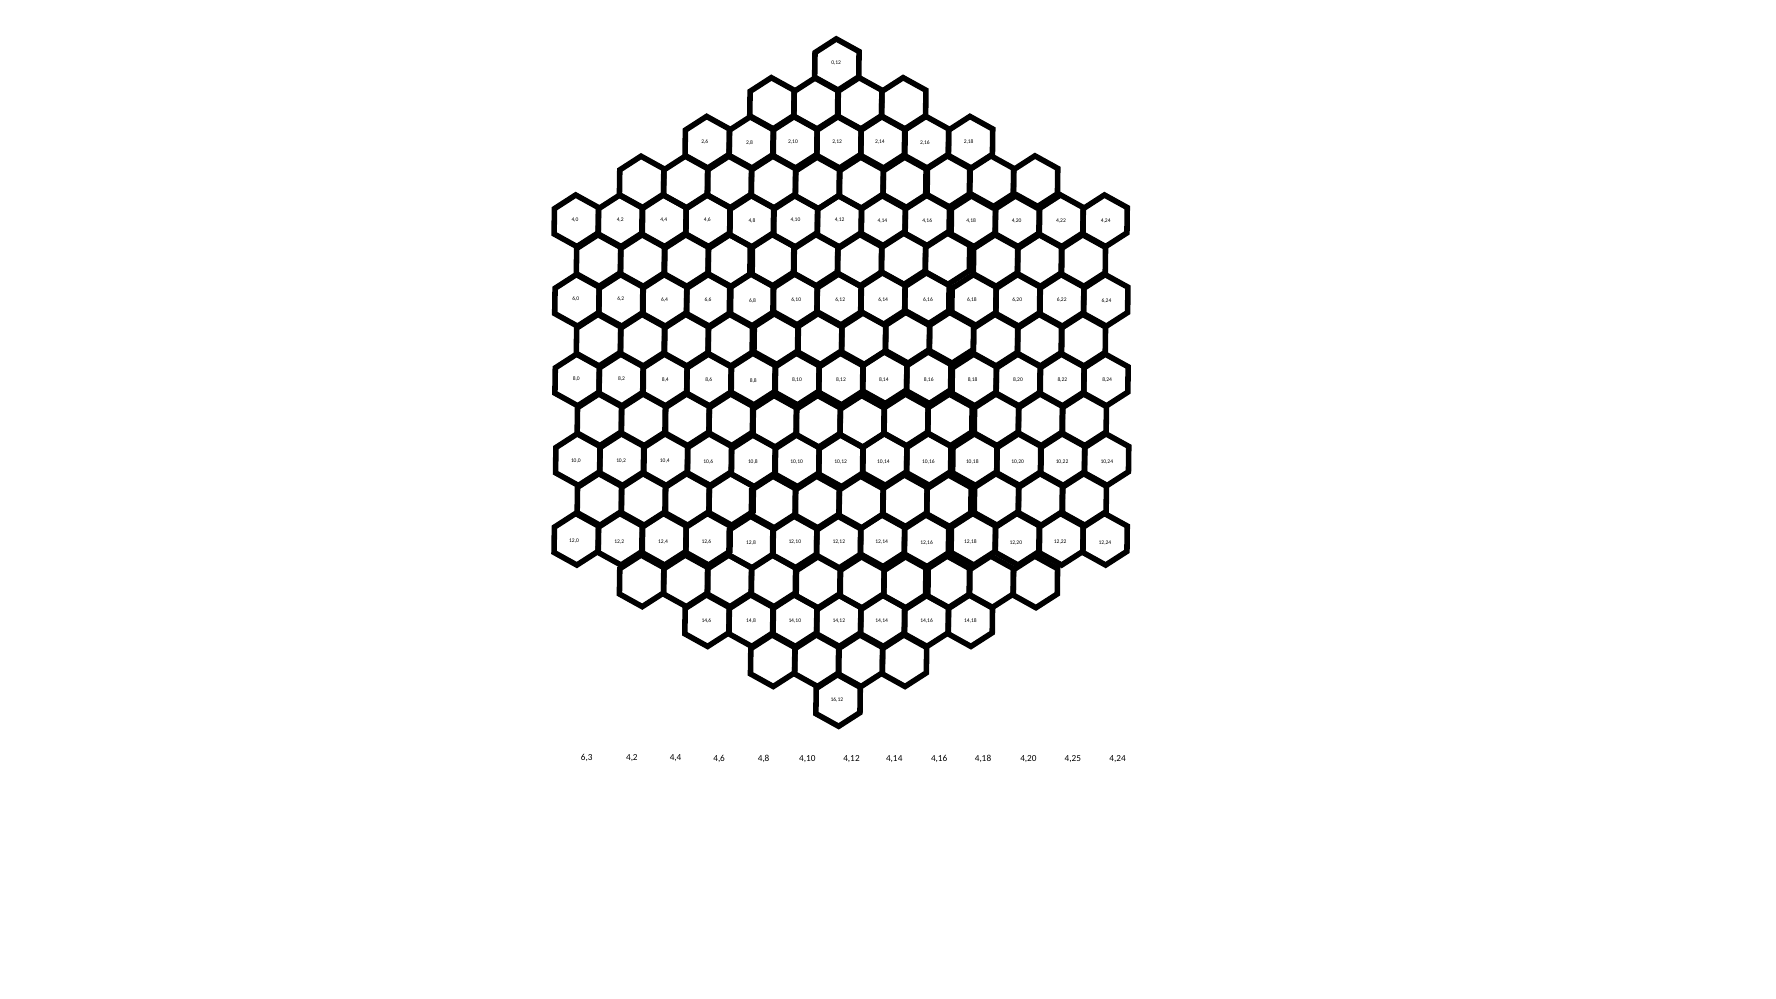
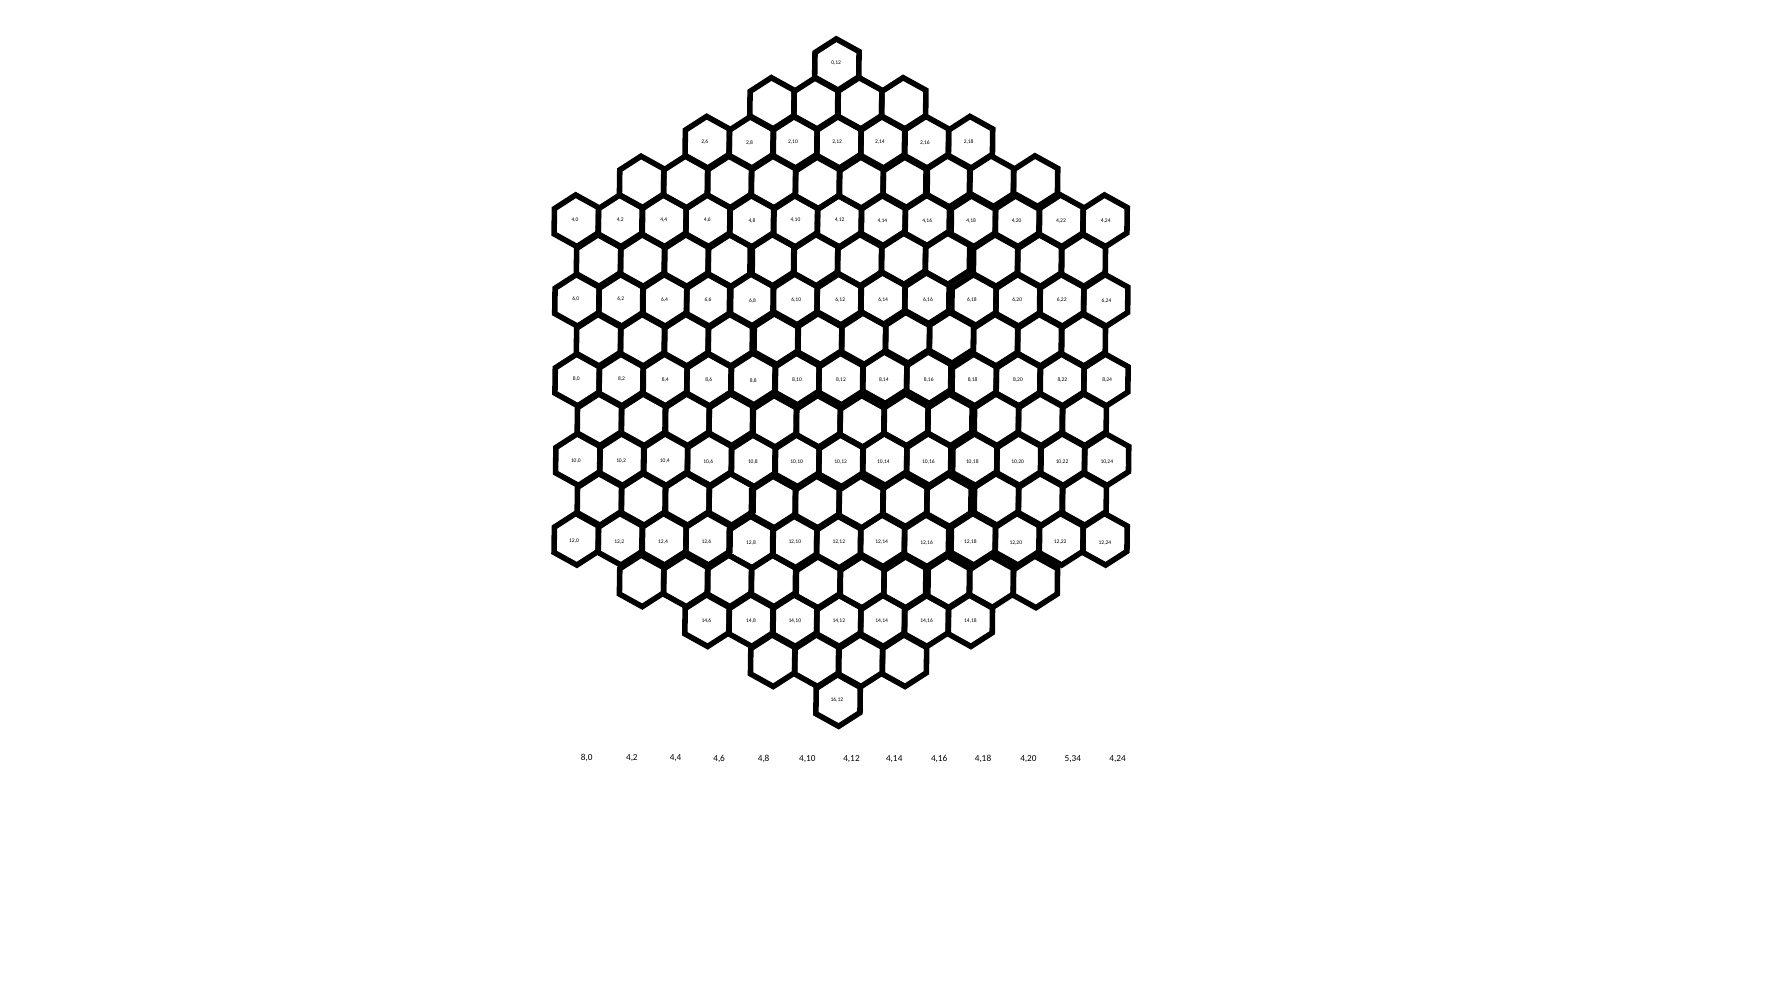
6,3 at (587, 757): 6,3 -> 8,0
4,25: 4,25 -> 5,34
